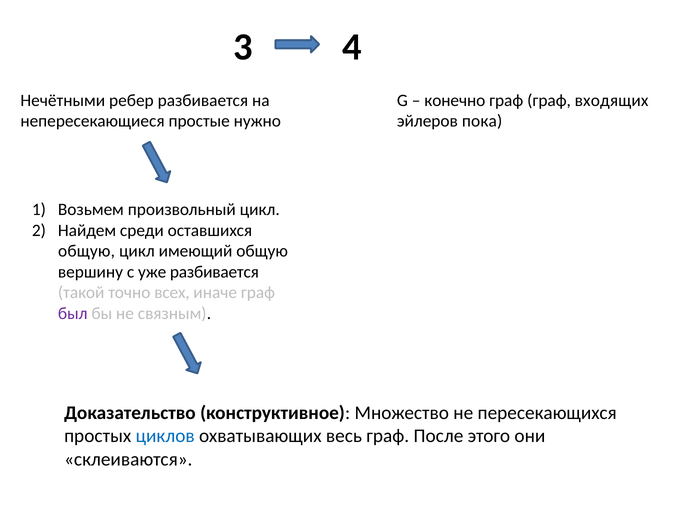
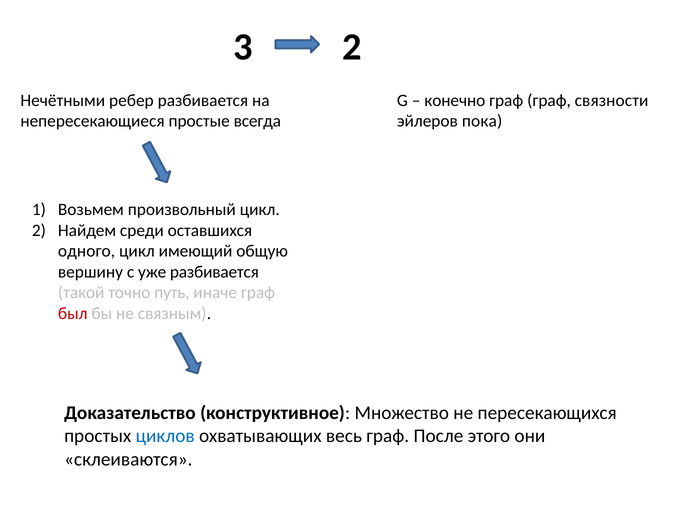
3 4: 4 -> 2
входящих: входящих -> связности
нужно: нужно -> всегда
общую at (87, 251): общую -> одного
всех: всех -> путь
был colour: purple -> red
